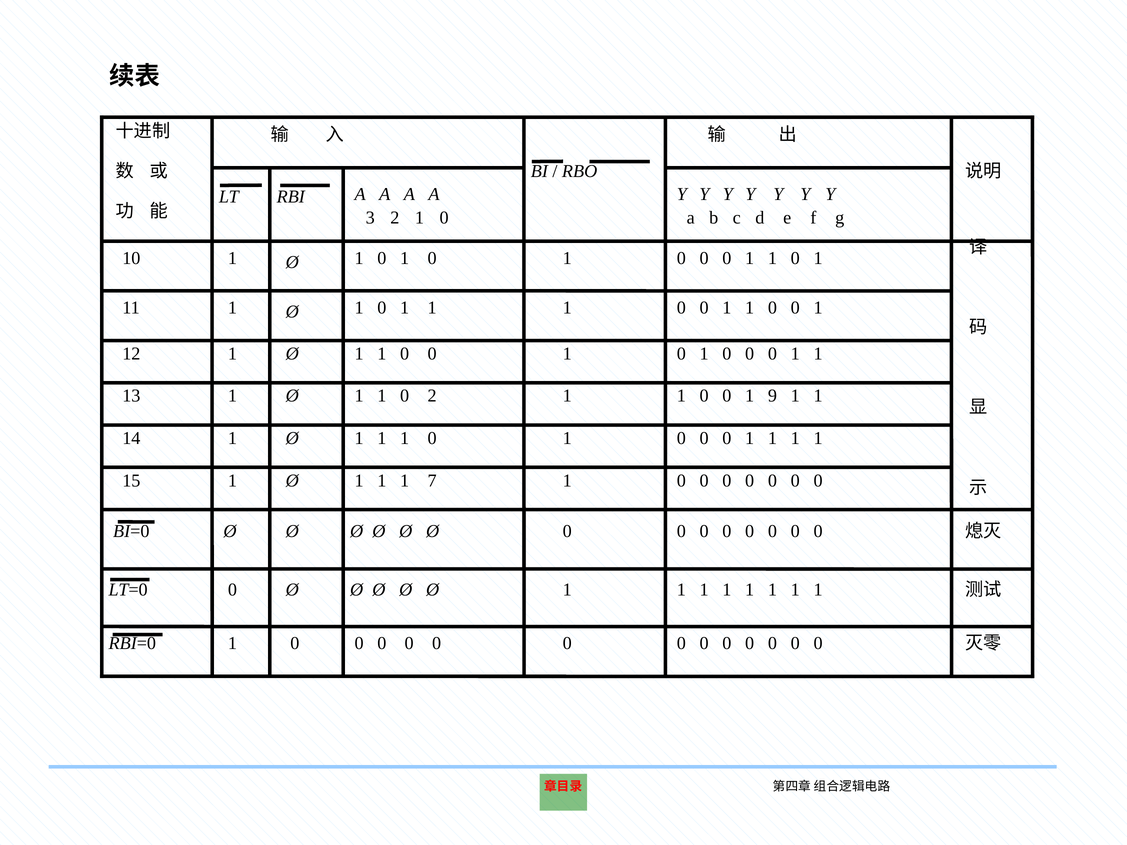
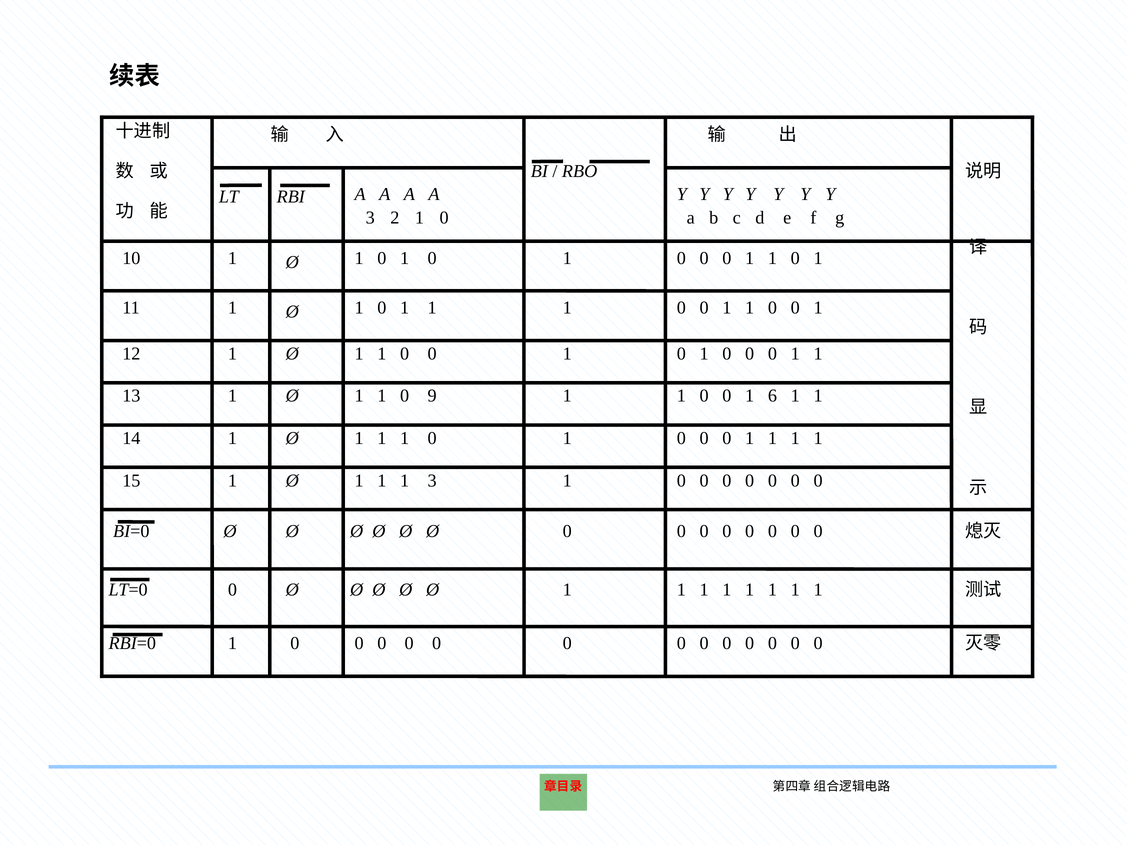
0 2: 2 -> 9
9: 9 -> 6
1 7: 7 -> 3
